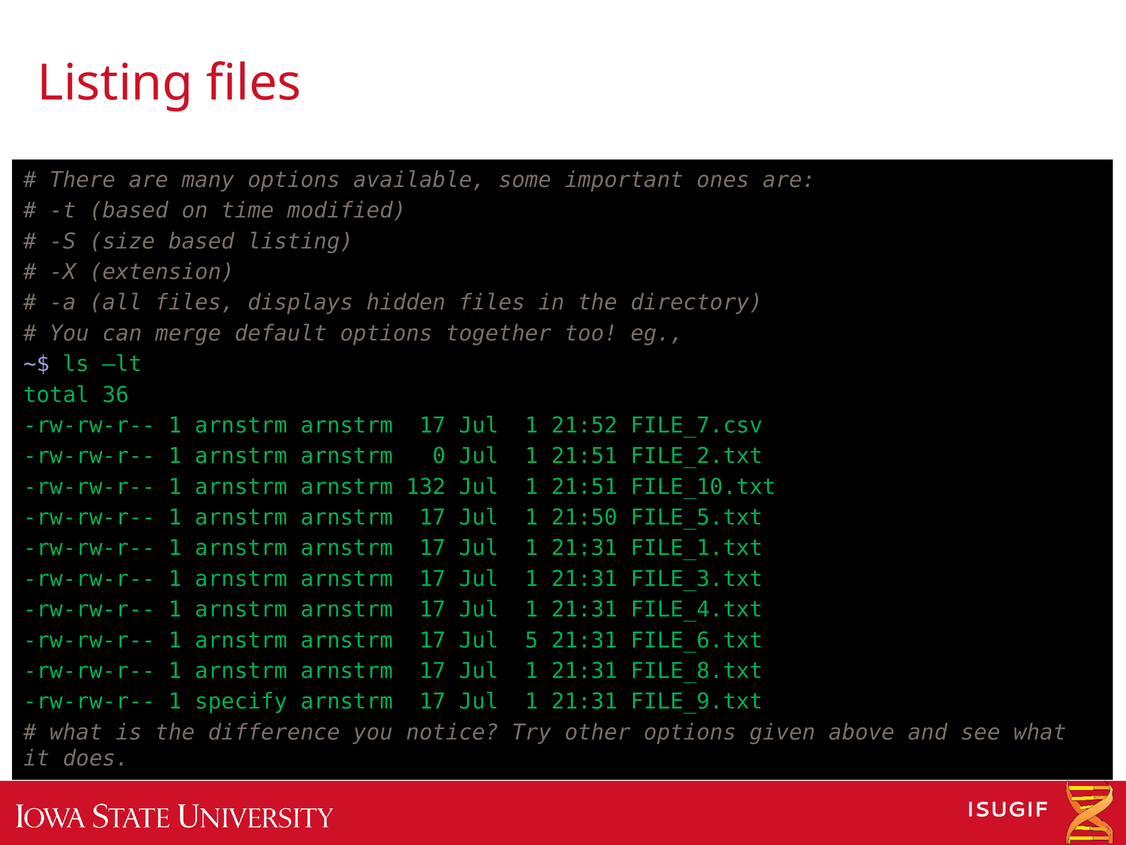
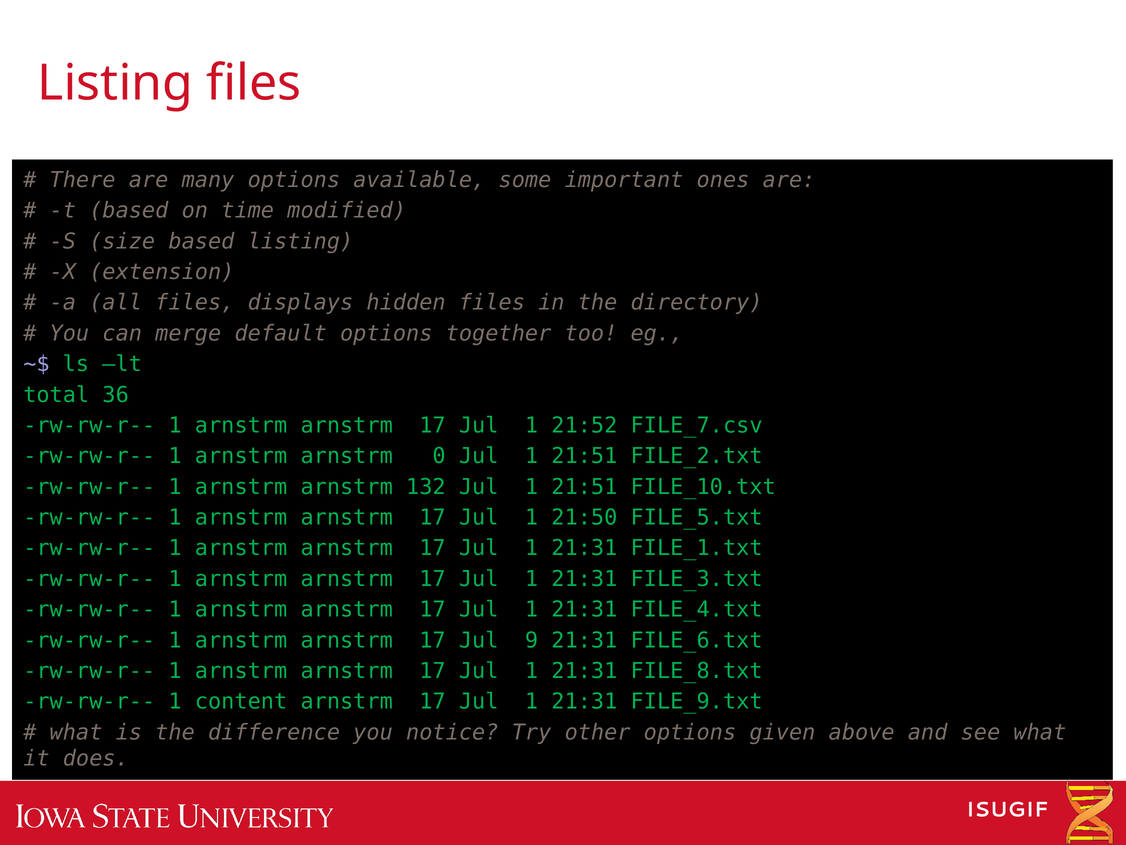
5: 5 -> 9
specify: specify -> content
